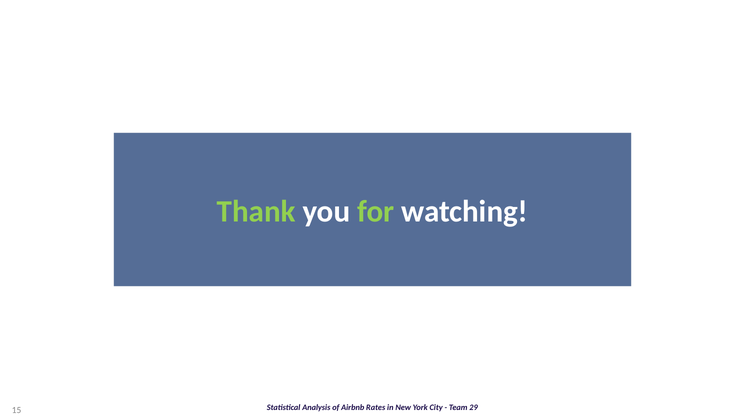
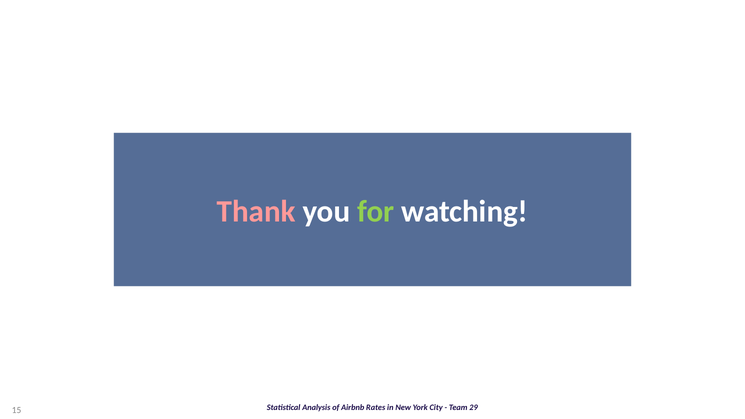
Thank colour: light green -> pink
